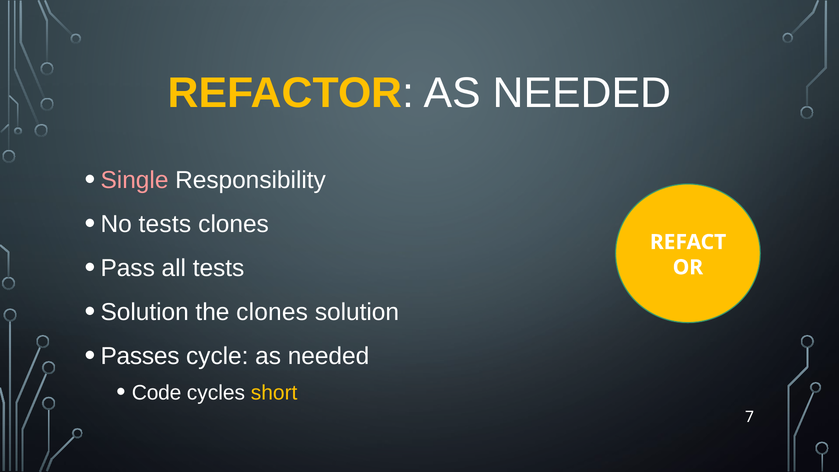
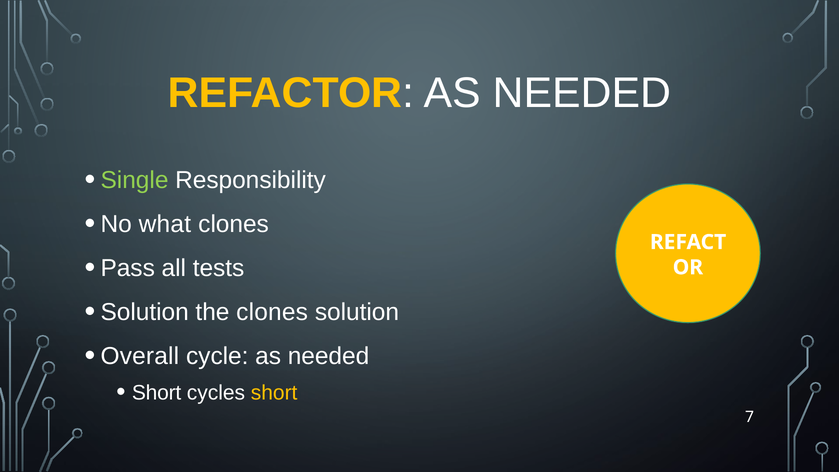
Single colour: pink -> light green
No tests: tests -> what
Passes: Passes -> Overall
Code at (157, 393): Code -> Short
